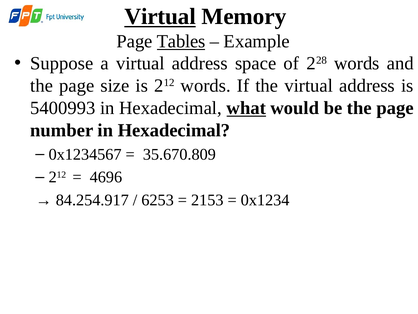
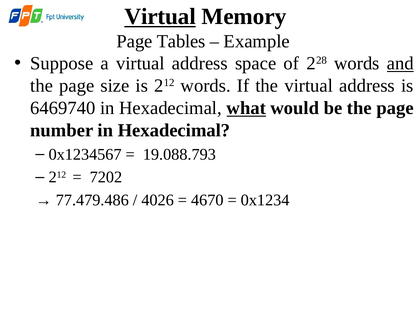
Tables underline: present -> none
and underline: none -> present
5400993: 5400993 -> 6469740
35.670.809: 35.670.809 -> 19.088.793
4696: 4696 -> 7202
84.254.917: 84.254.917 -> 77.479.486
6253: 6253 -> 4026
2153: 2153 -> 4670
